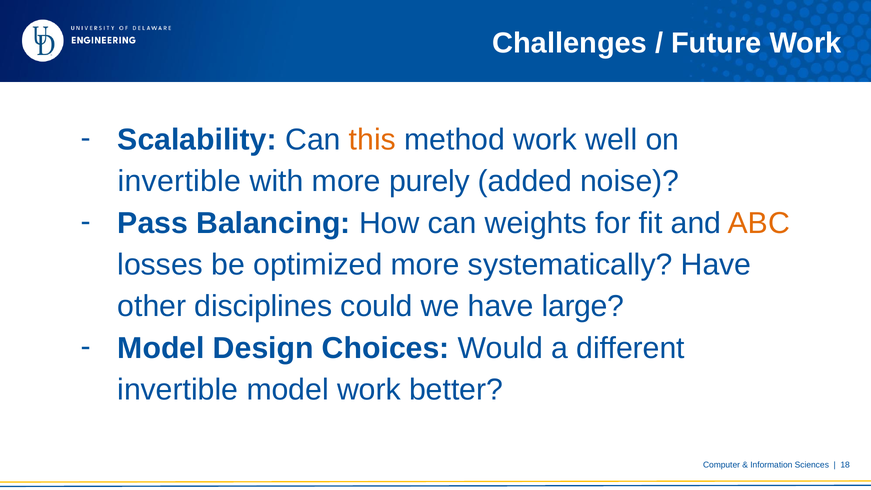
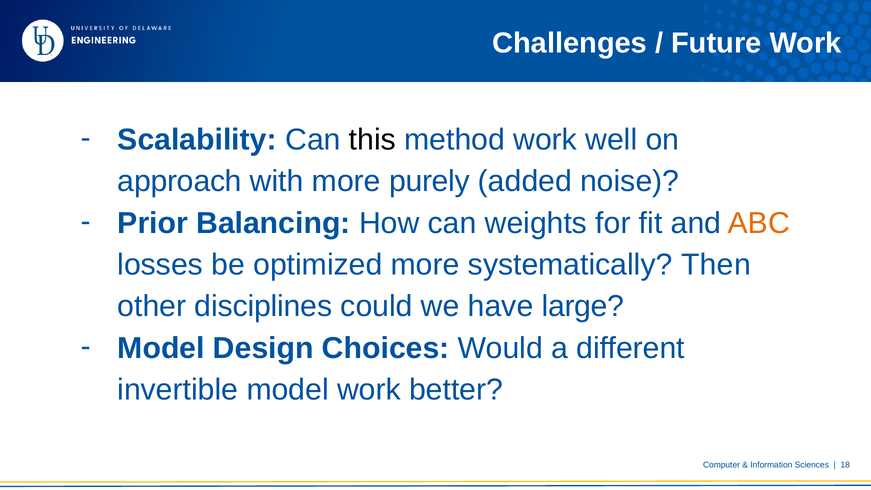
this colour: orange -> black
invertible at (179, 181): invertible -> approach
Pass: Pass -> Prior
systematically Have: Have -> Then
